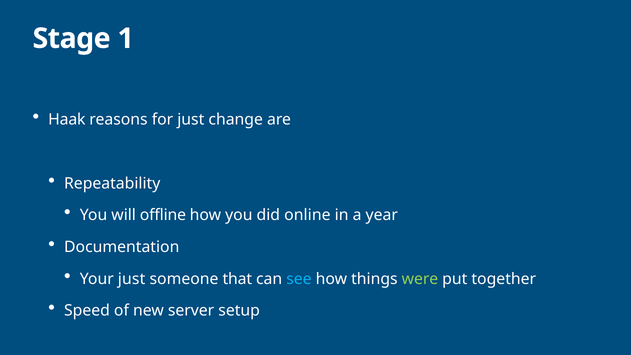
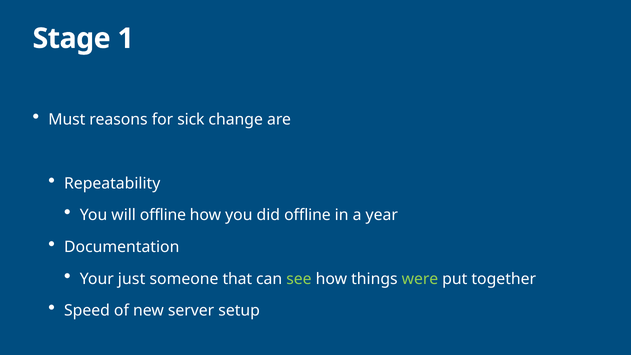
Haak: Haak -> Must
for just: just -> sick
did online: online -> offline
see colour: light blue -> light green
